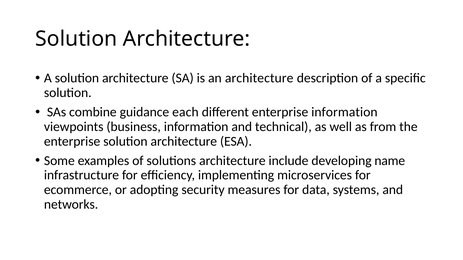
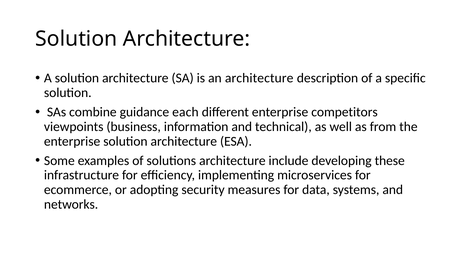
enterprise information: information -> competitors
name: name -> these
